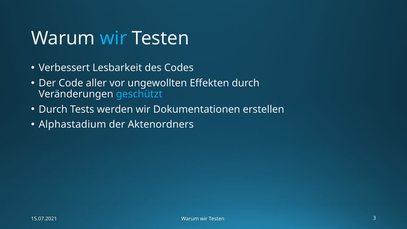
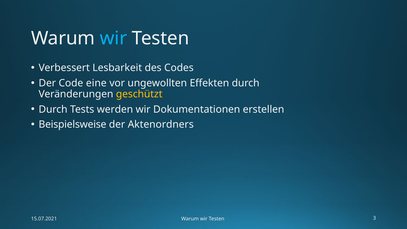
aller: aller -> eine
geschützt colour: light blue -> yellow
Alphastadium: Alphastadium -> Beispielsweise
